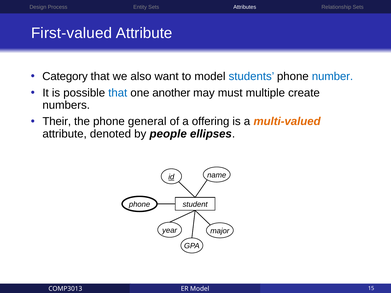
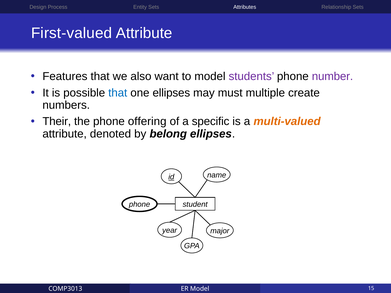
Category: Category -> Features
students colour: blue -> purple
number colour: blue -> purple
one another: another -> ellipses
general: general -> offering
offering: offering -> specific
people: people -> belong
